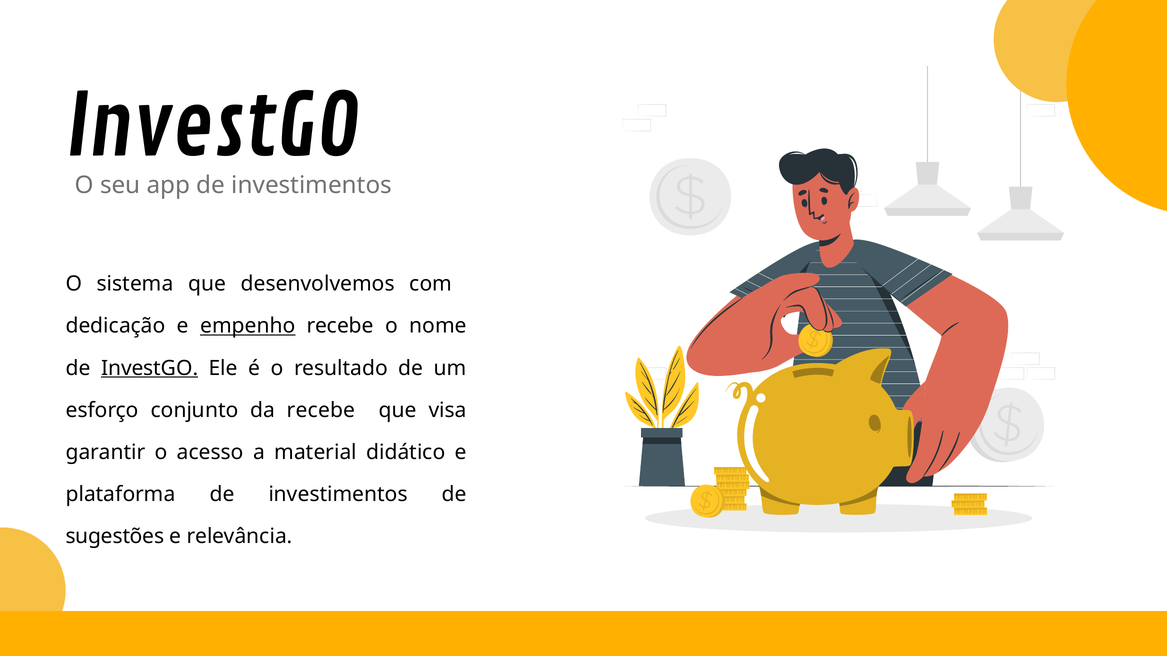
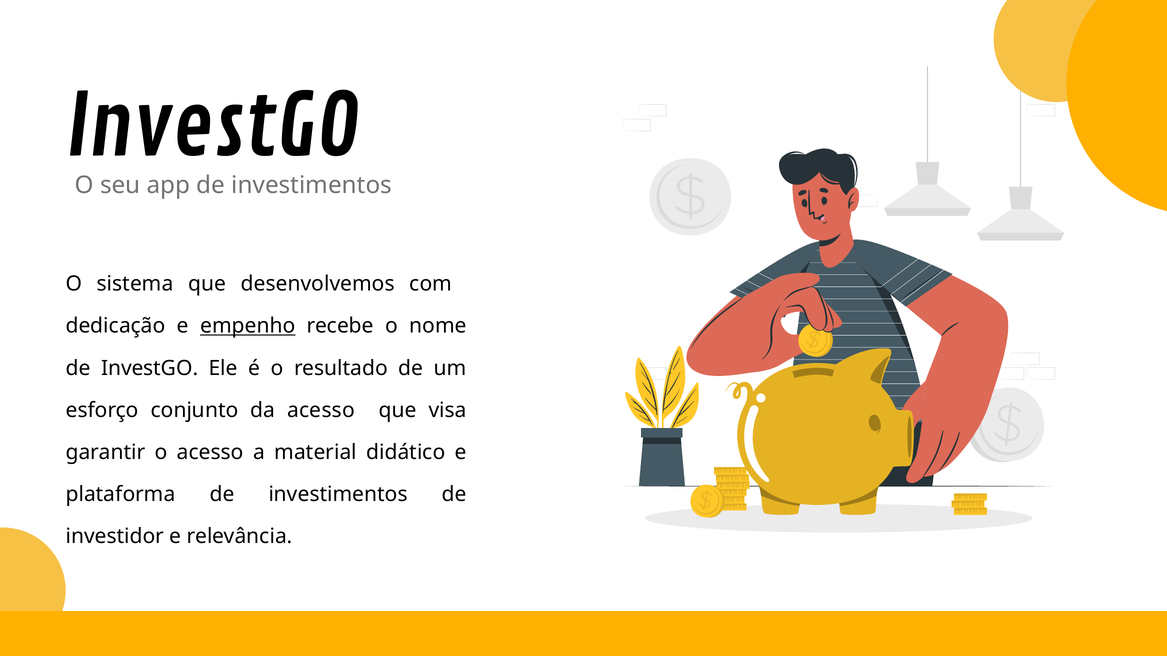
InvestGO at (150, 368) underline: present -> none
da recebe: recebe -> acesso
sugestões: sugestões -> investidor
